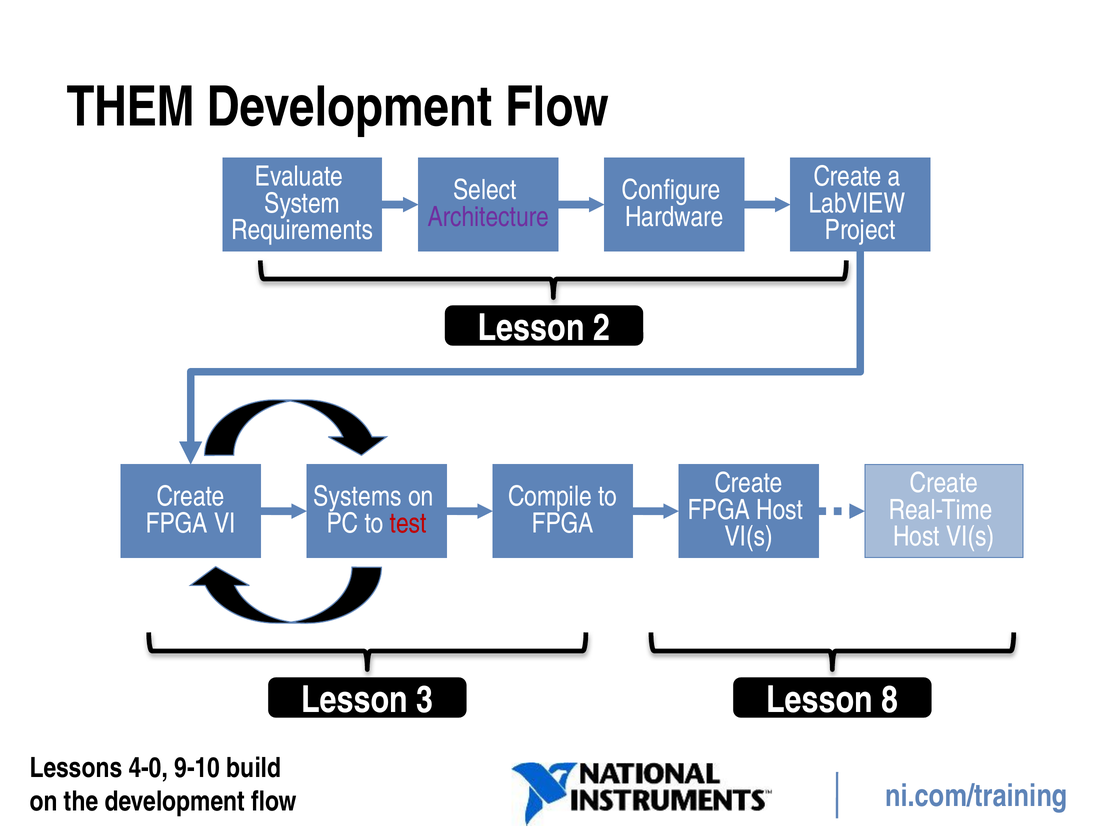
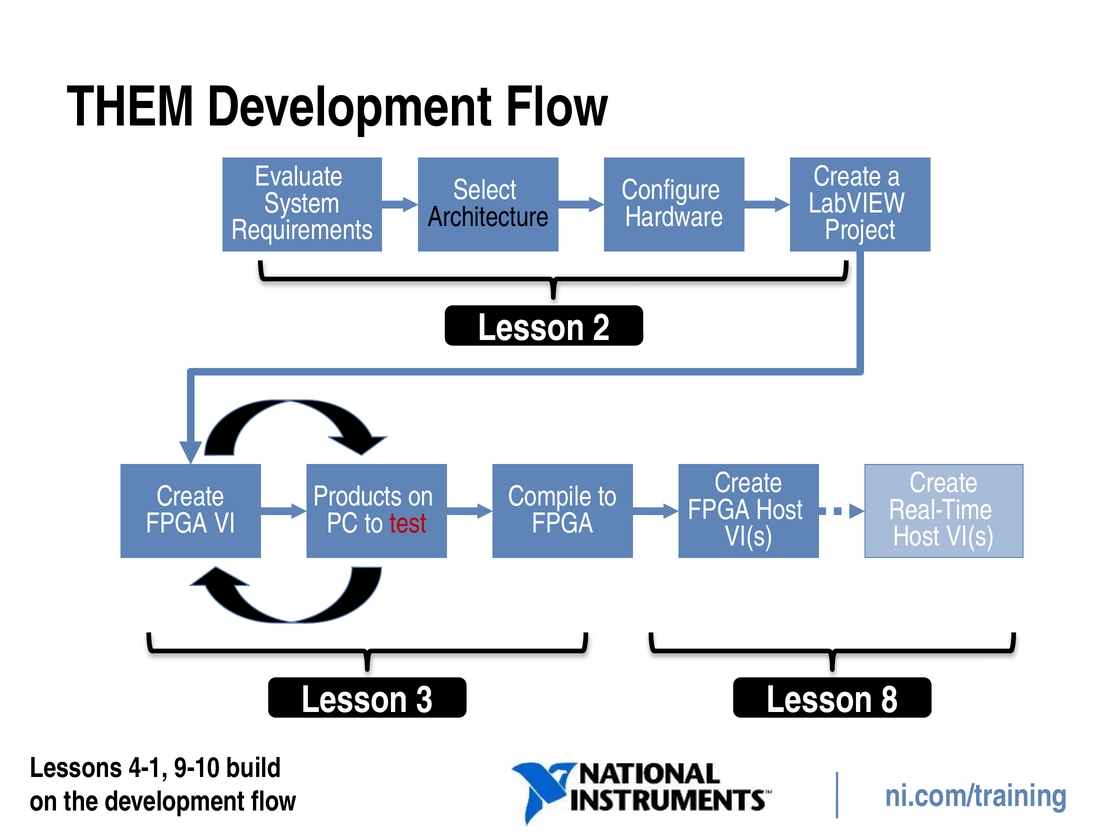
Architecture colour: purple -> black
Systems: Systems -> Products
4-0: 4-0 -> 4-1
